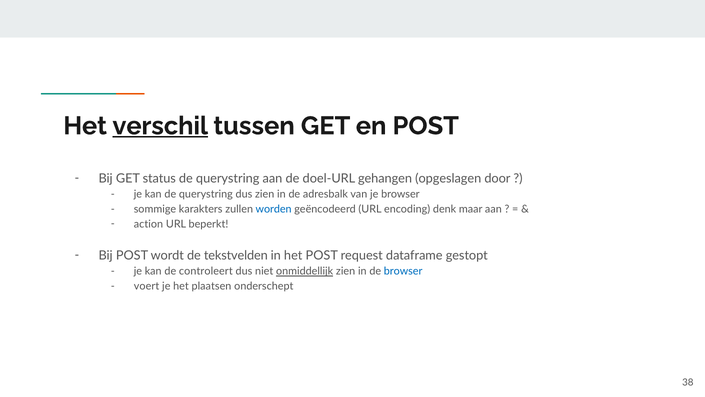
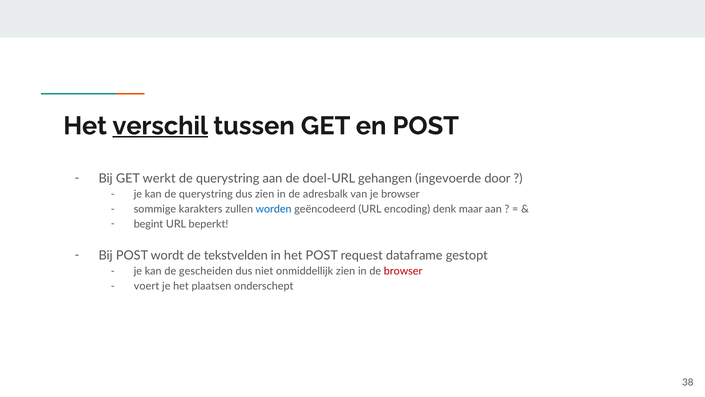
status: status -> werkt
opgeslagen: opgeslagen -> ingevoerde
action: action -> begint
controleert: controleert -> gescheiden
onmiddellijk underline: present -> none
browser at (403, 271) colour: blue -> red
